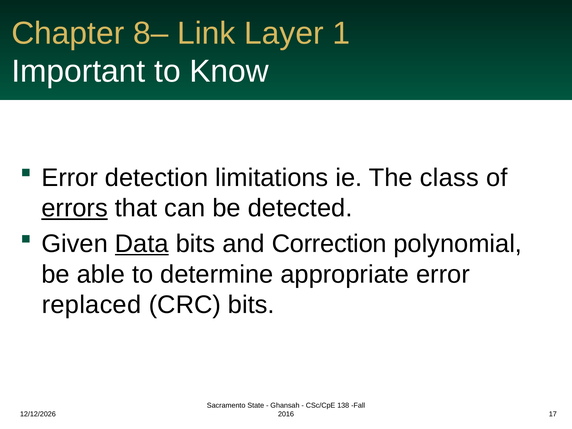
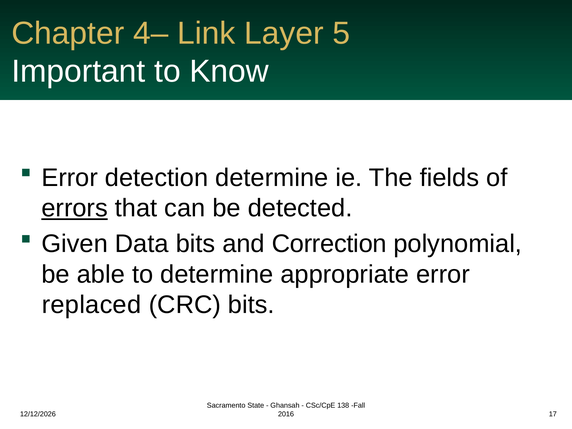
8–: 8– -> 4–
1: 1 -> 5
detection limitations: limitations -> determine
class: class -> fields
Data underline: present -> none
